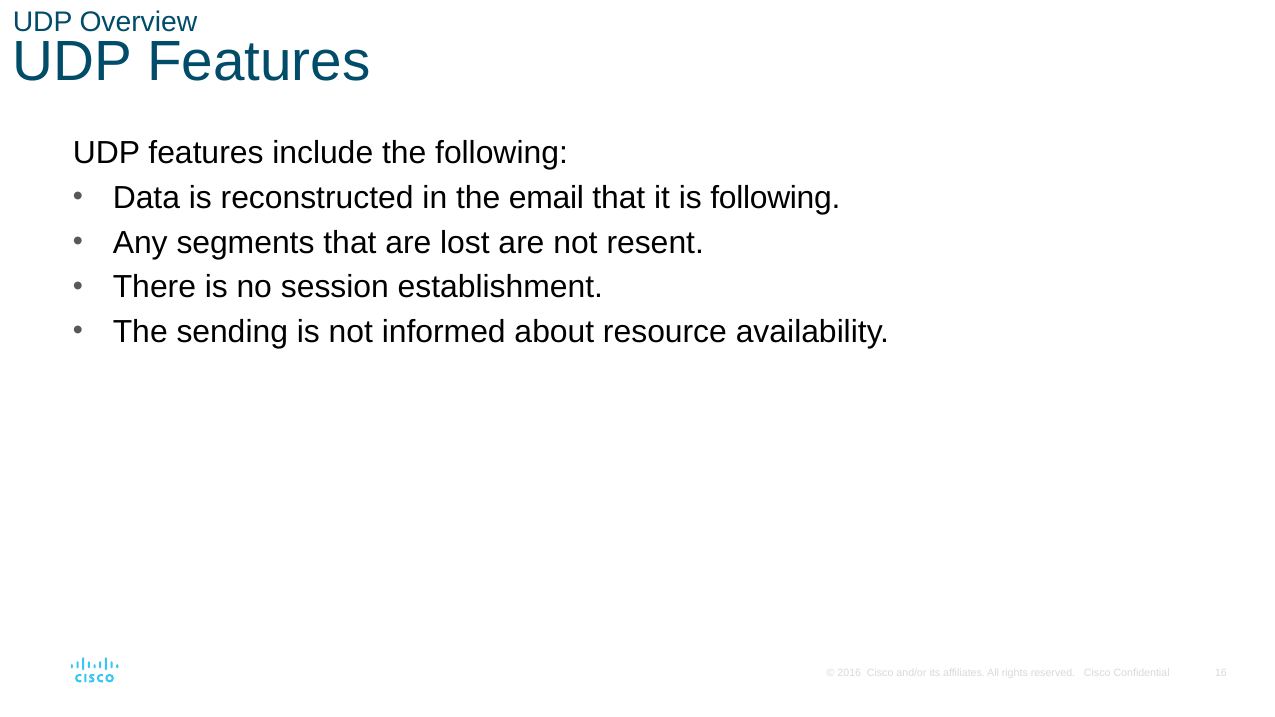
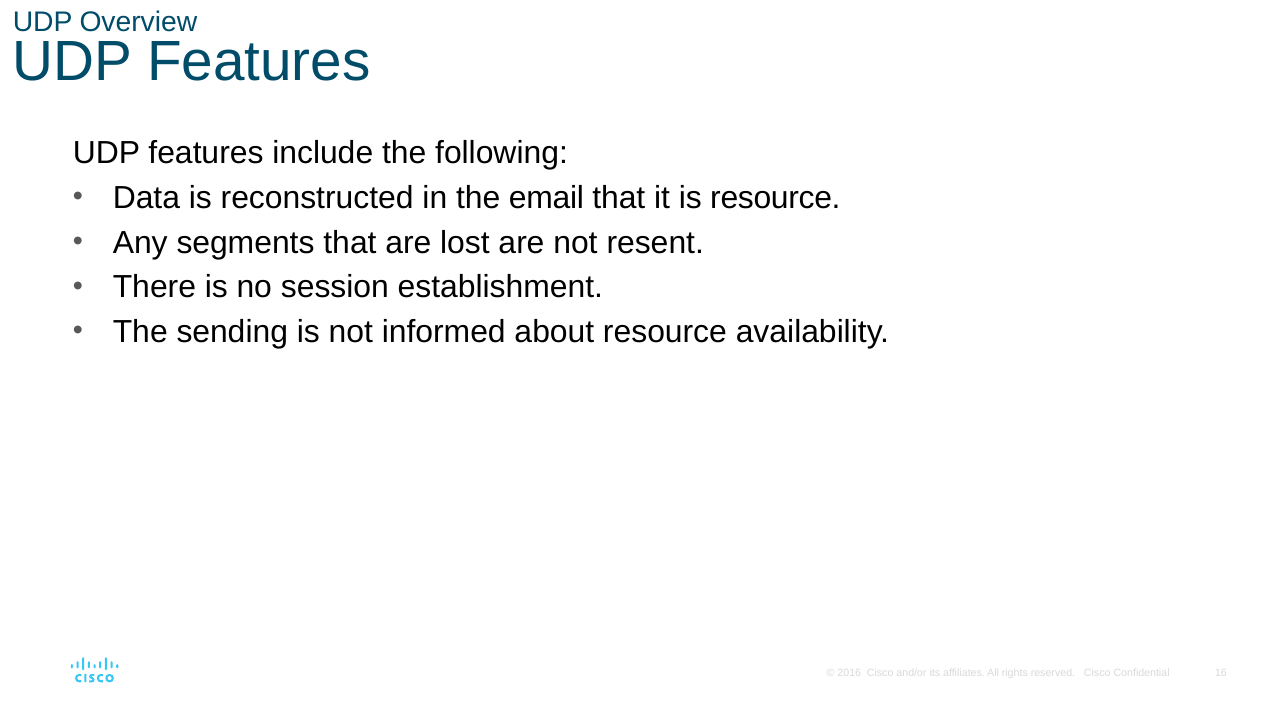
is following: following -> resource
